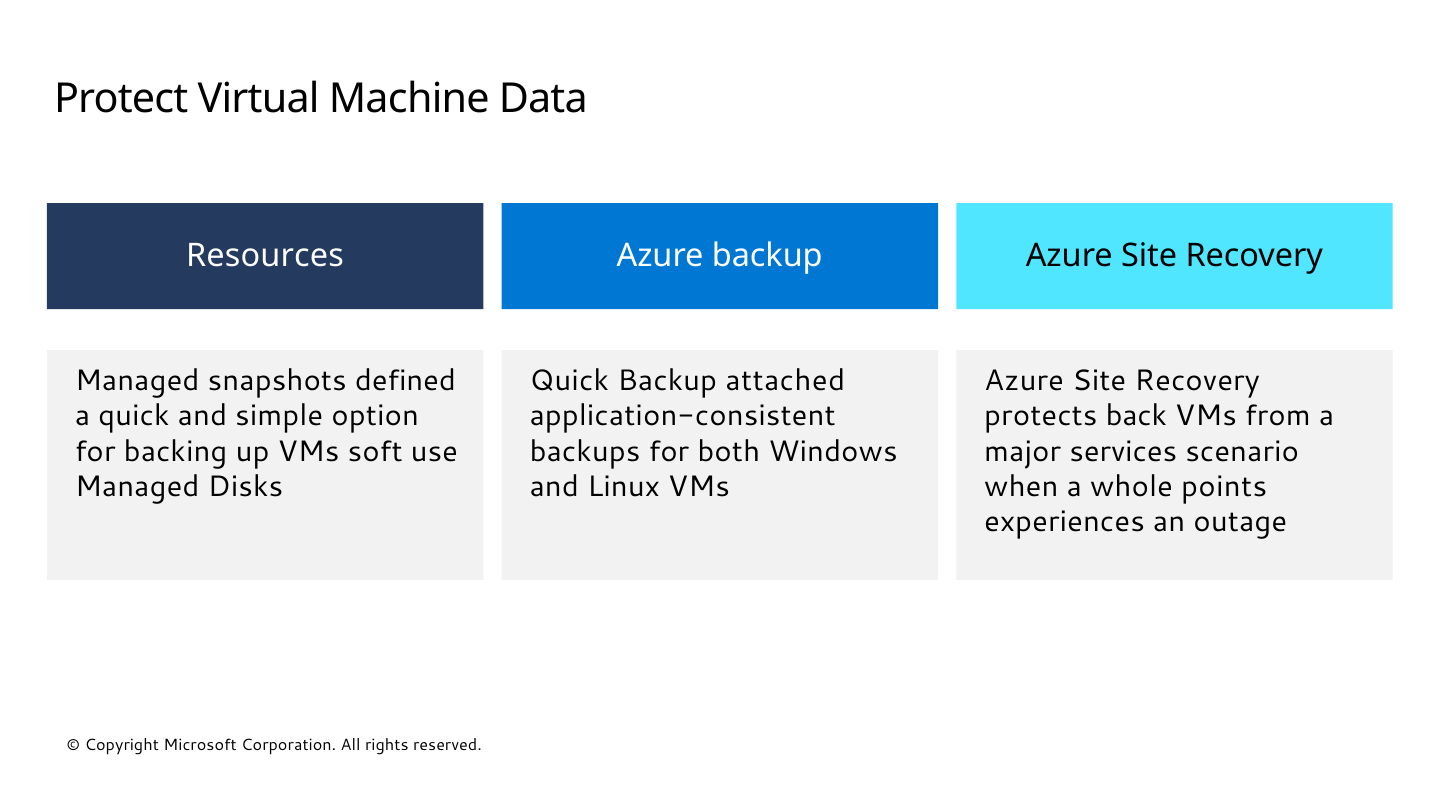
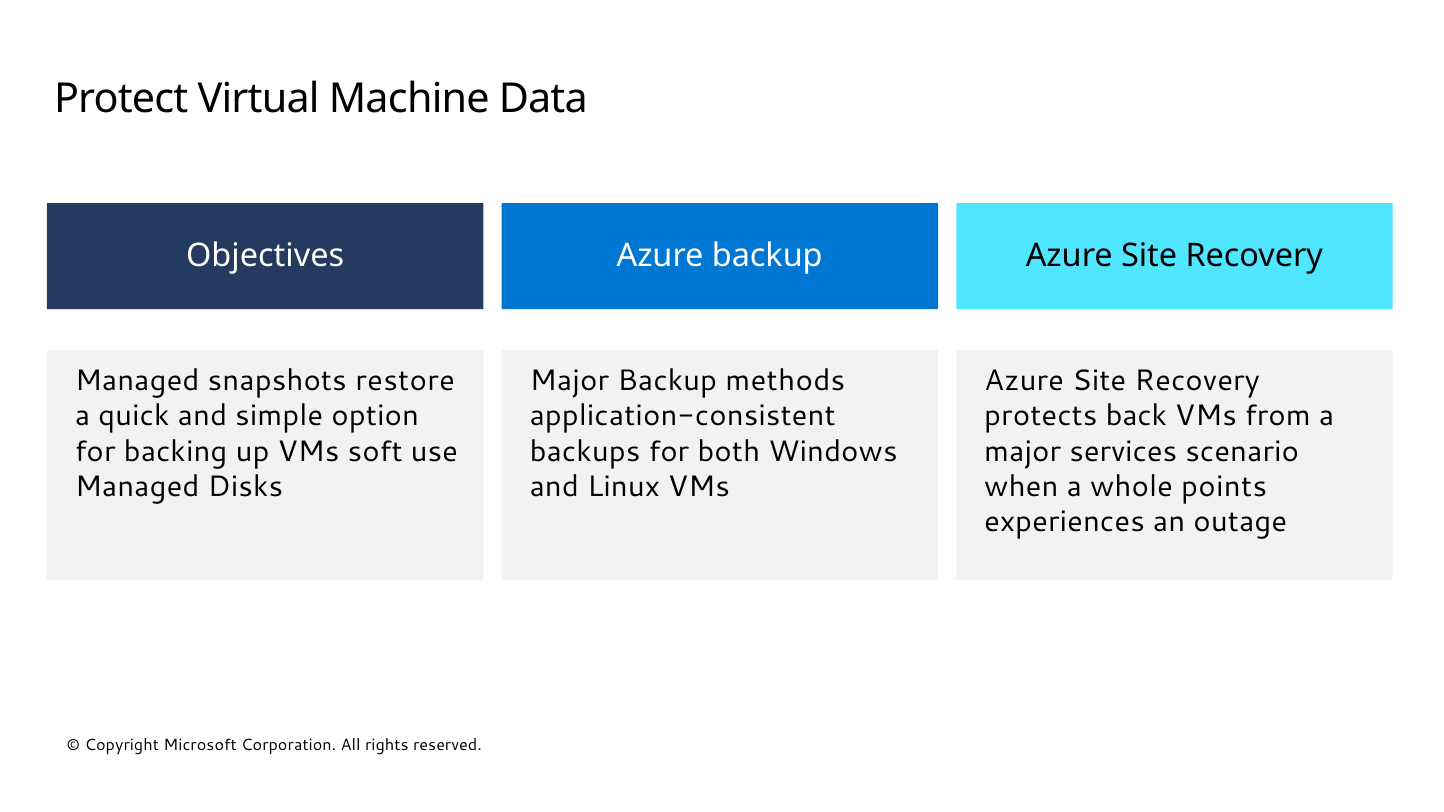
Resources: Resources -> Objectives
defined: defined -> restore
Quick at (569, 381): Quick -> Major
attached: attached -> methods
